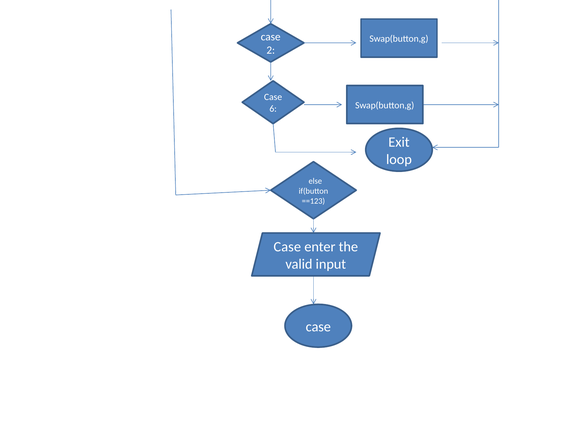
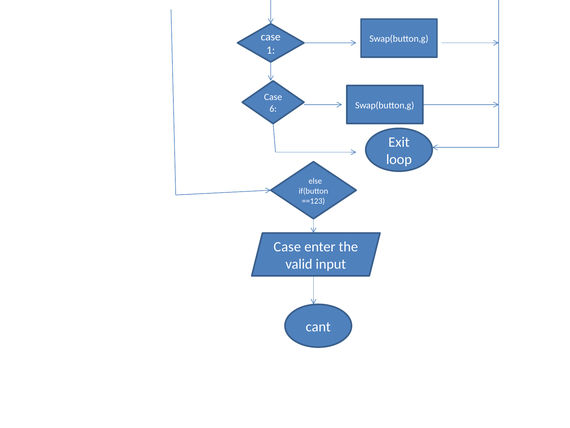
2: 2 -> 1
case at (318, 326): case -> cant
